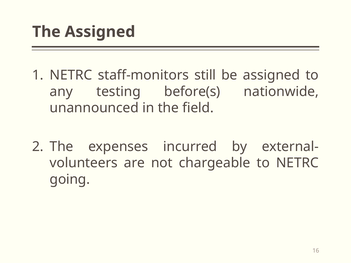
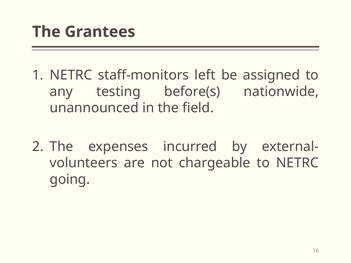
The Assigned: Assigned -> Grantees
still: still -> left
